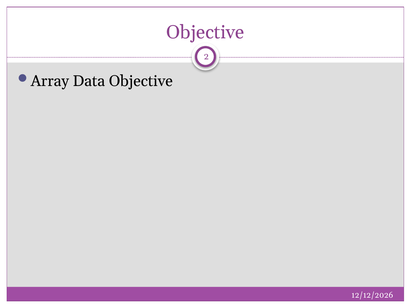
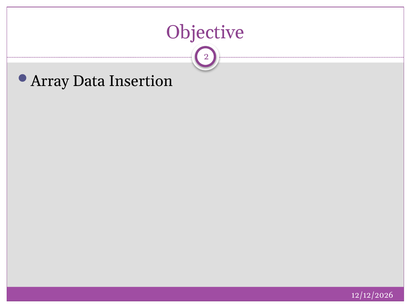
Data Objective: Objective -> Insertion
